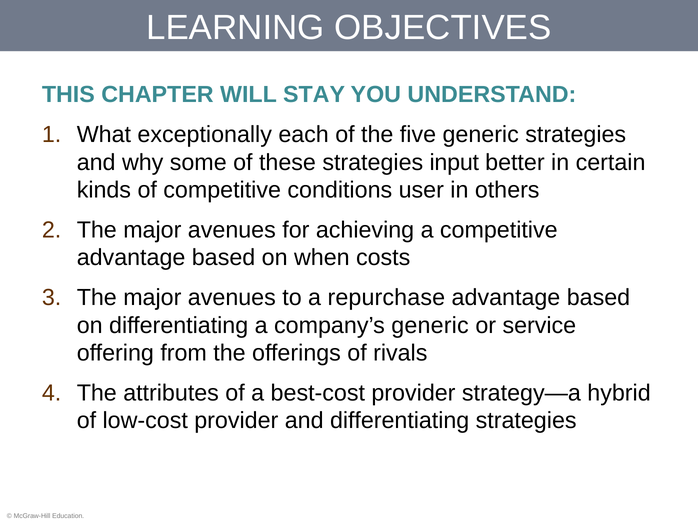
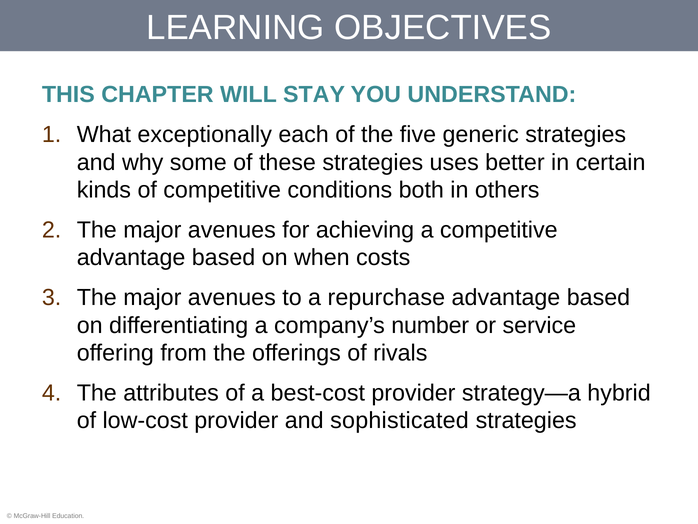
input: input -> uses
user: user -> both
company’s generic: generic -> number
and differentiating: differentiating -> sophisticated
